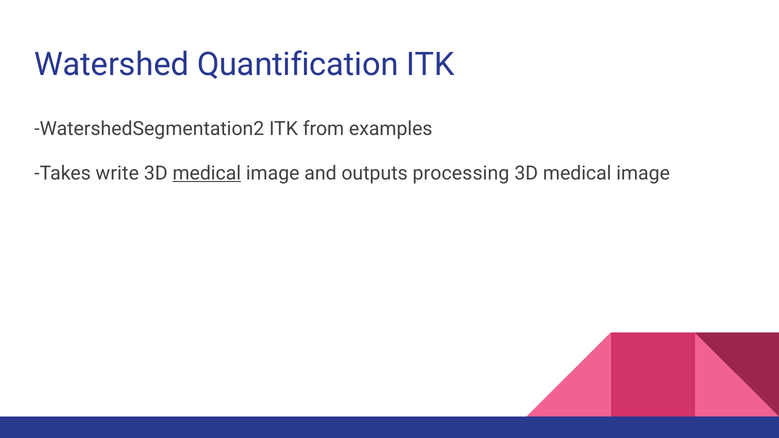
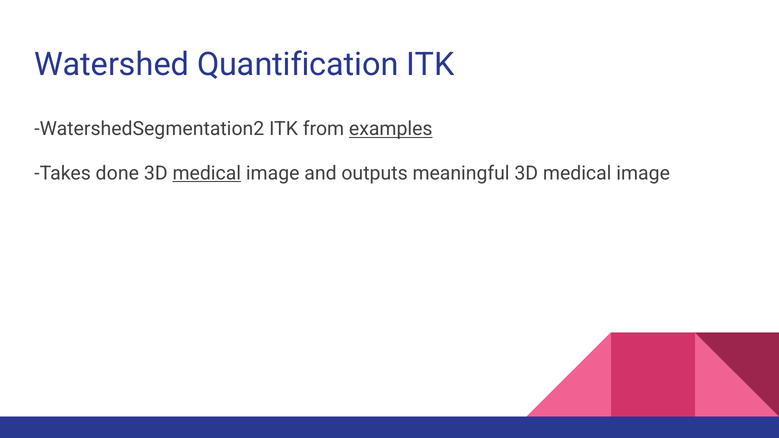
examples underline: none -> present
write: write -> done
processing: processing -> meaningful
